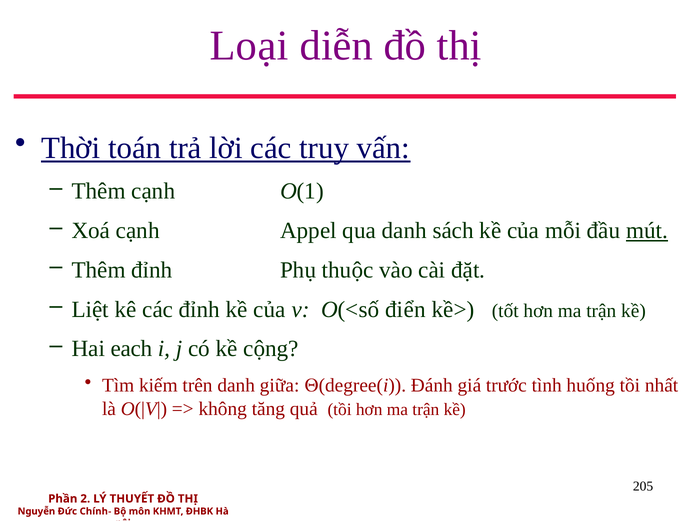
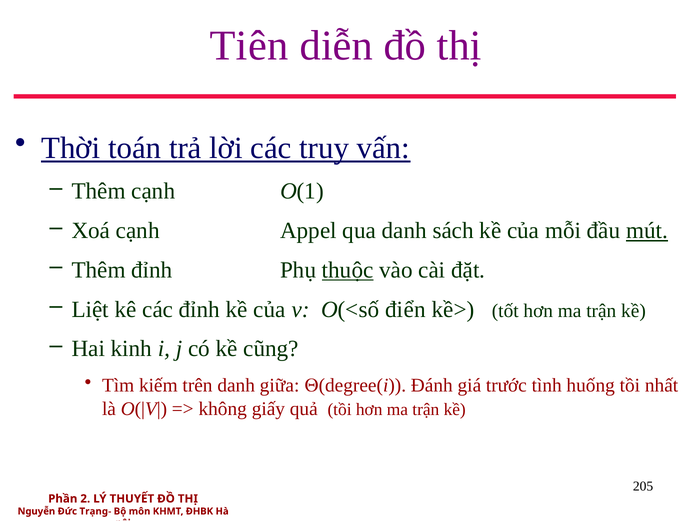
Loại: Loại -> Tiên
thuộc underline: none -> present
each: each -> kinh
cộng: cộng -> cũng
tăng: tăng -> giấy
Chính-: Chính- -> Trạng-
